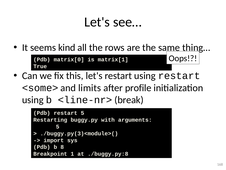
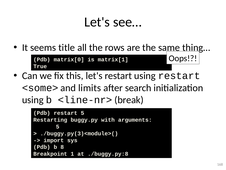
kind: kind -> title
profile: profile -> search
